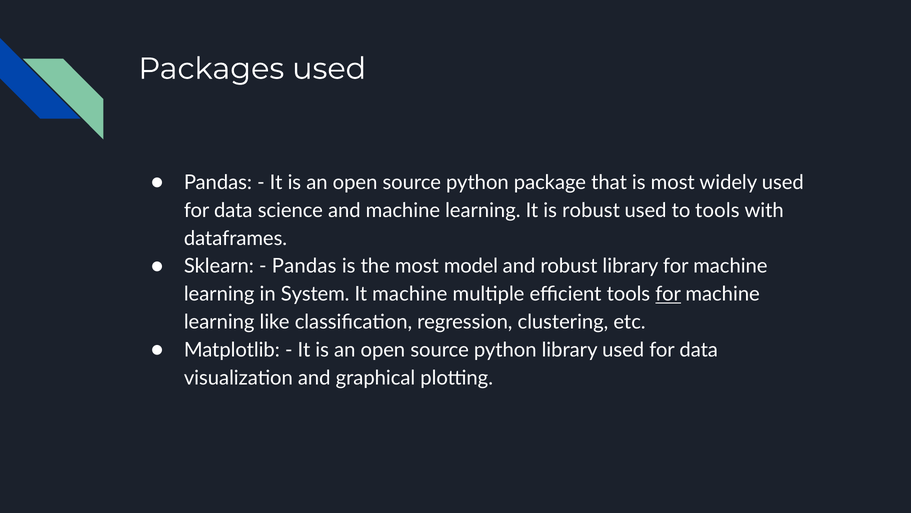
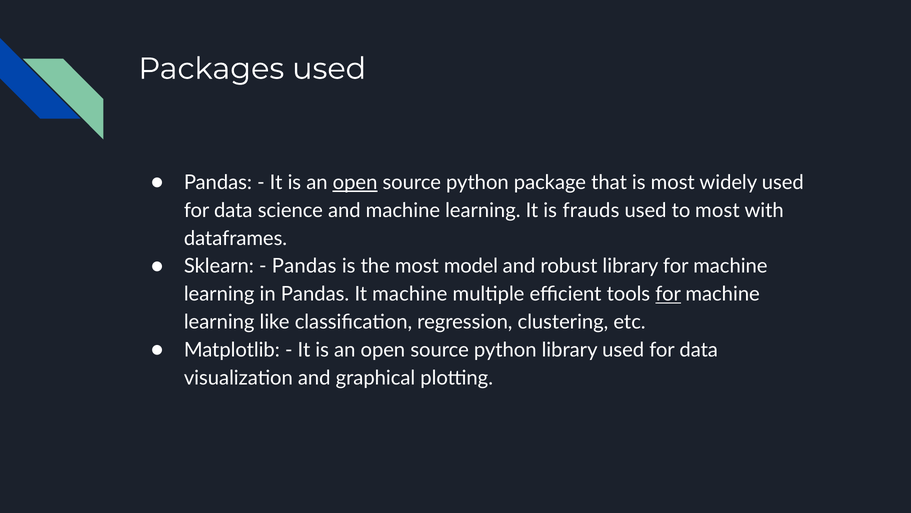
open at (355, 182) underline: none -> present
is robust: robust -> frauds
to tools: tools -> most
in System: System -> Pandas
